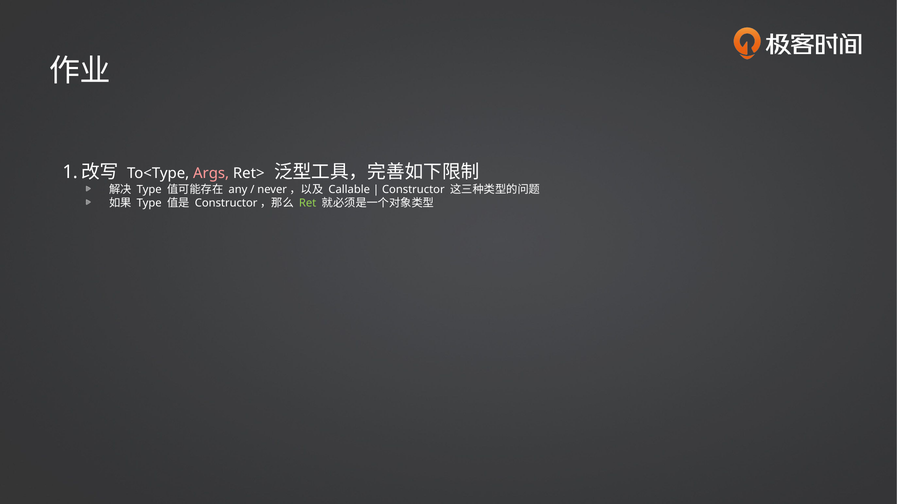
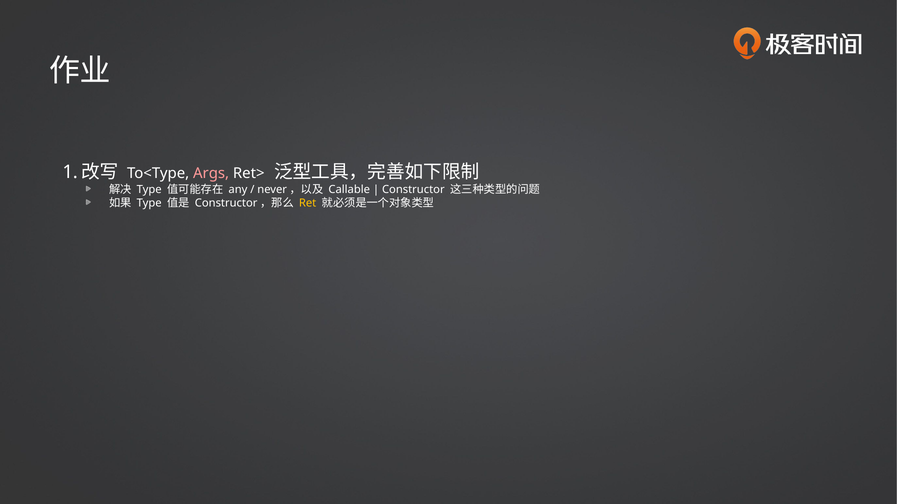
Ret colour: light green -> yellow
